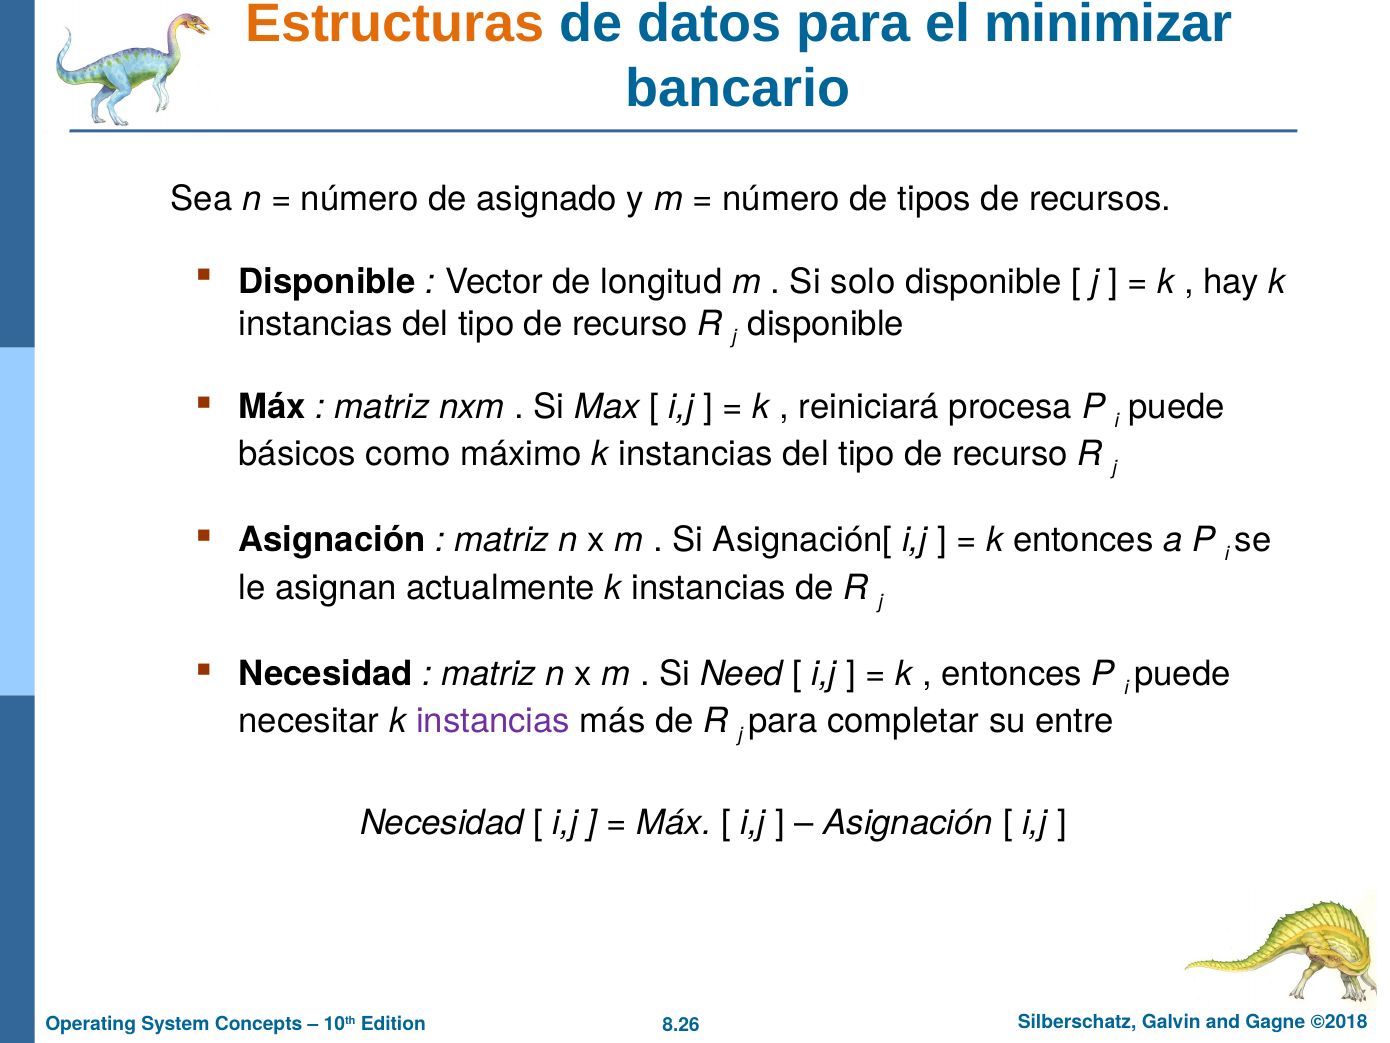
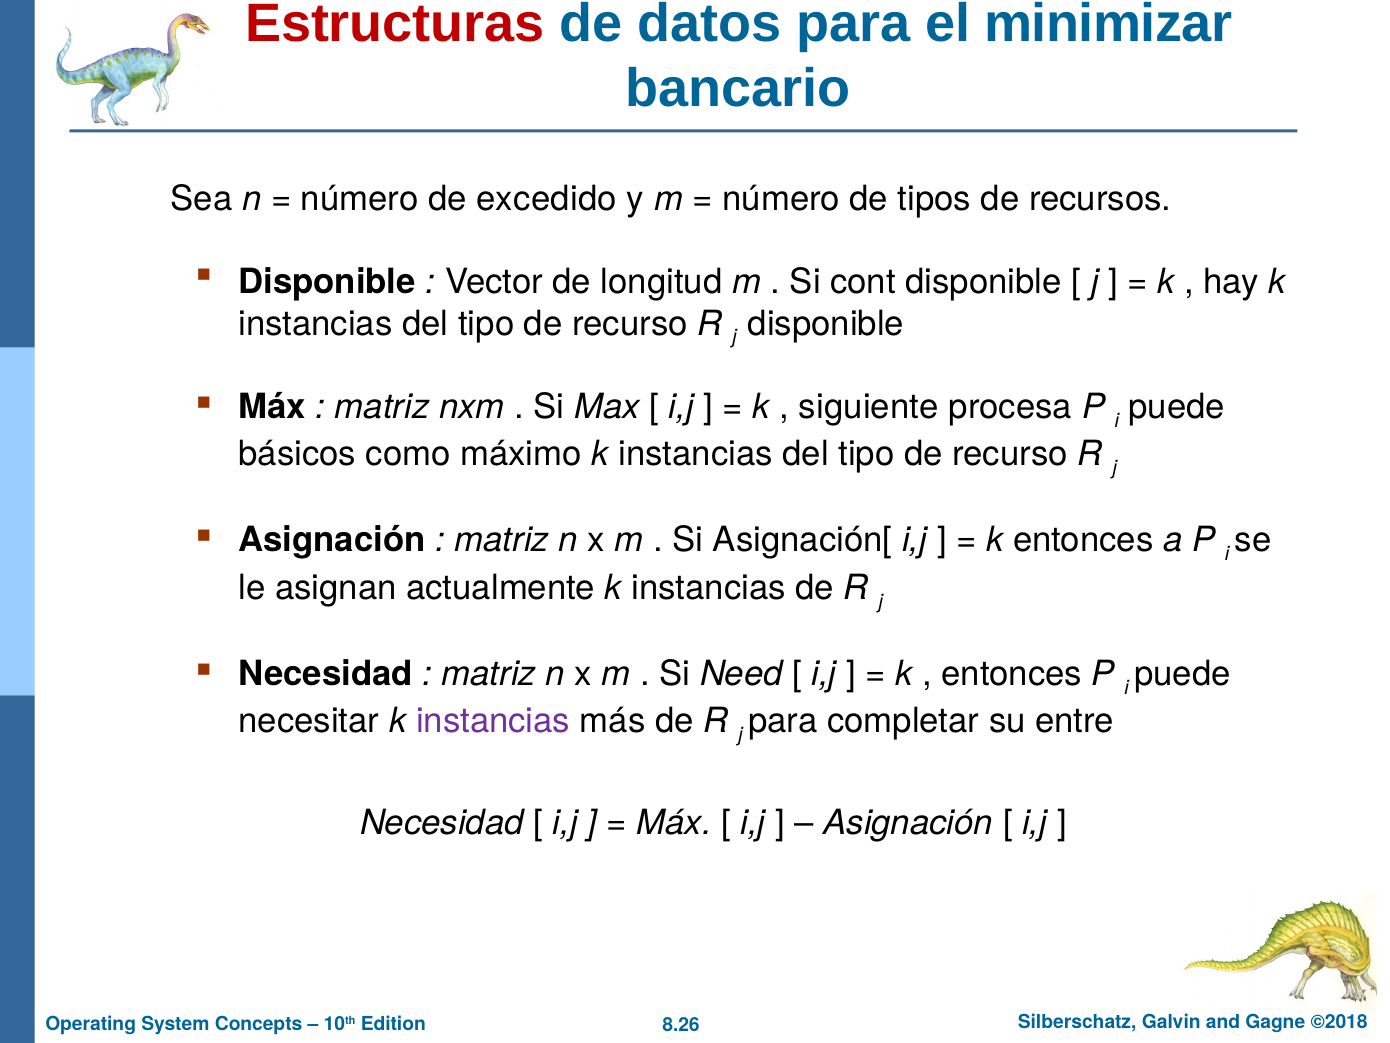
Estructuras colour: orange -> red
asignado: asignado -> excedido
solo: solo -> cont
reiniciará: reiniciará -> siguiente
